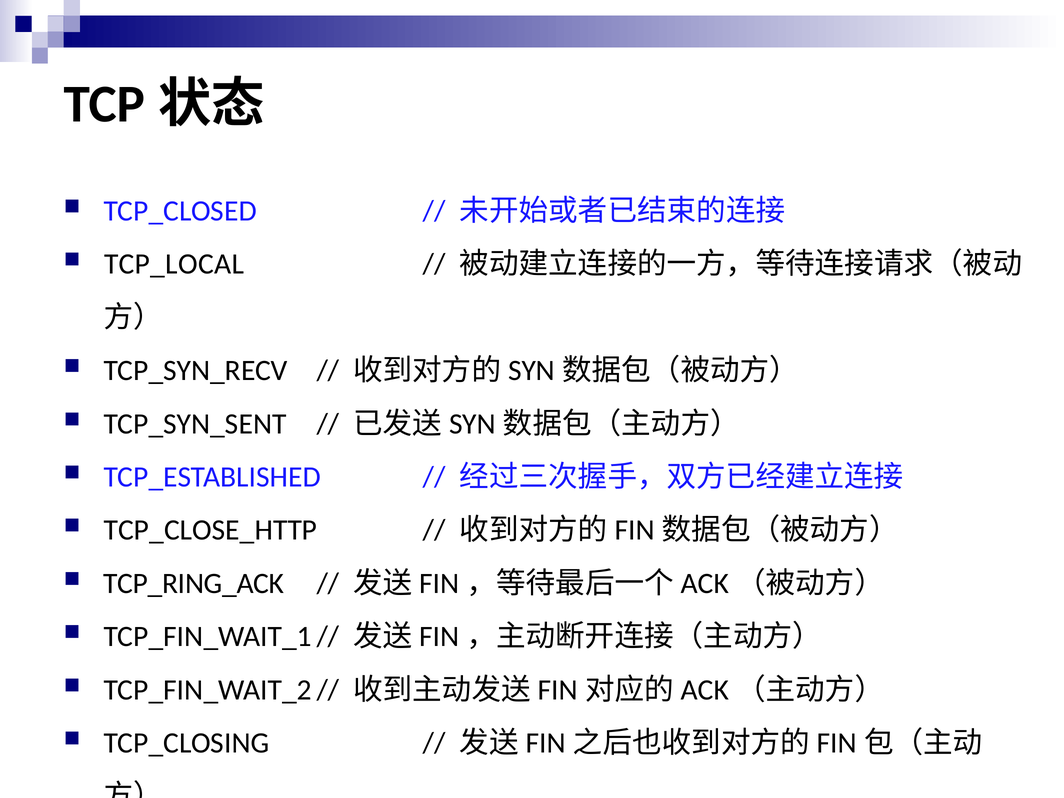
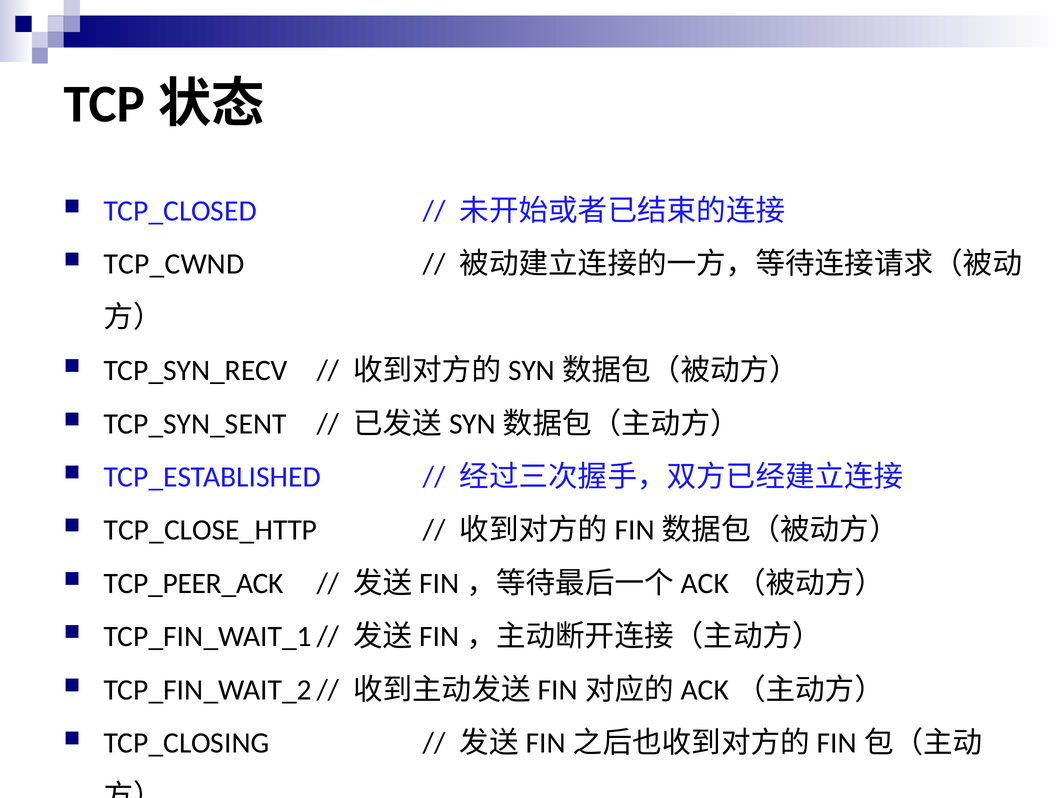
TCP_LOCAL: TCP_LOCAL -> TCP_CWND
TCP_RING_ACK: TCP_RING_ACK -> TCP_PEER_ACK
